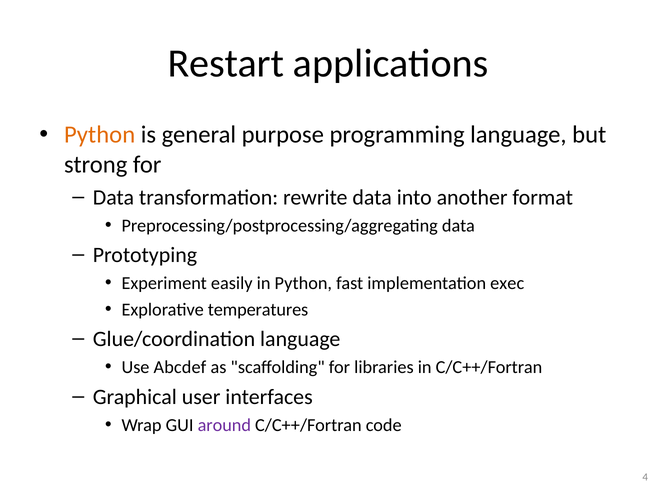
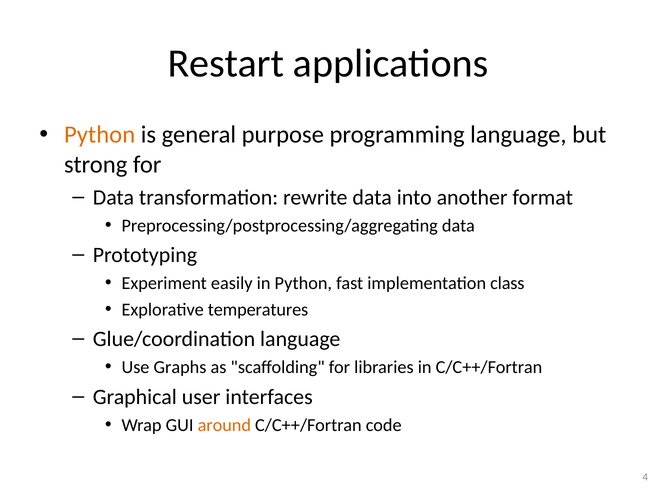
exec: exec -> class
Abcdef: Abcdef -> Graphs
around colour: purple -> orange
